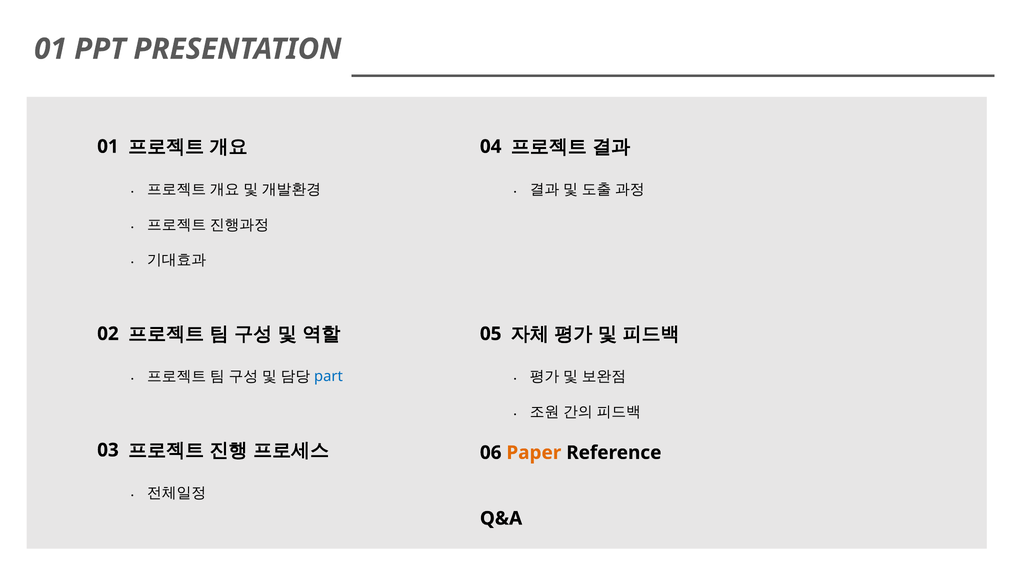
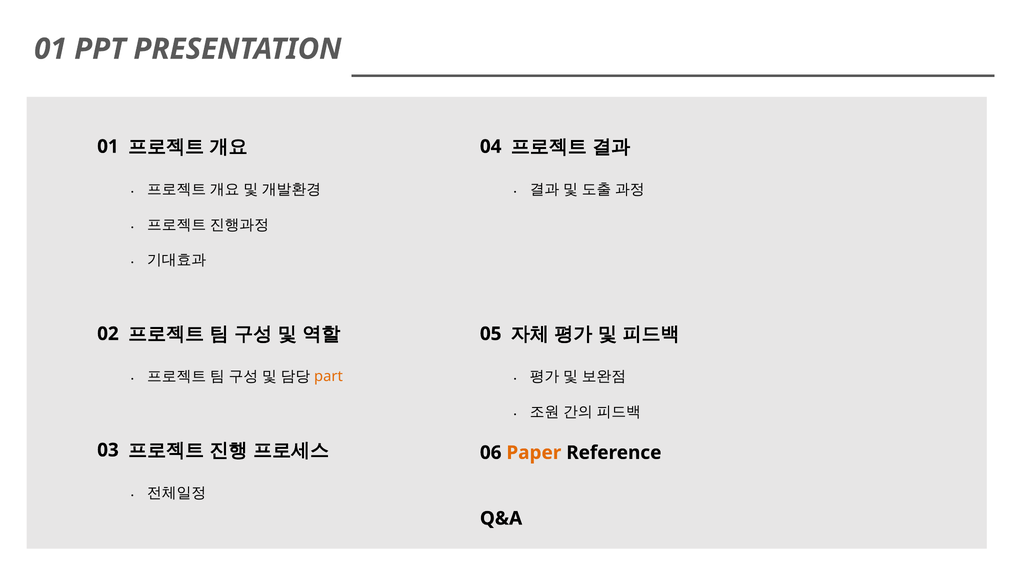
part colour: blue -> orange
